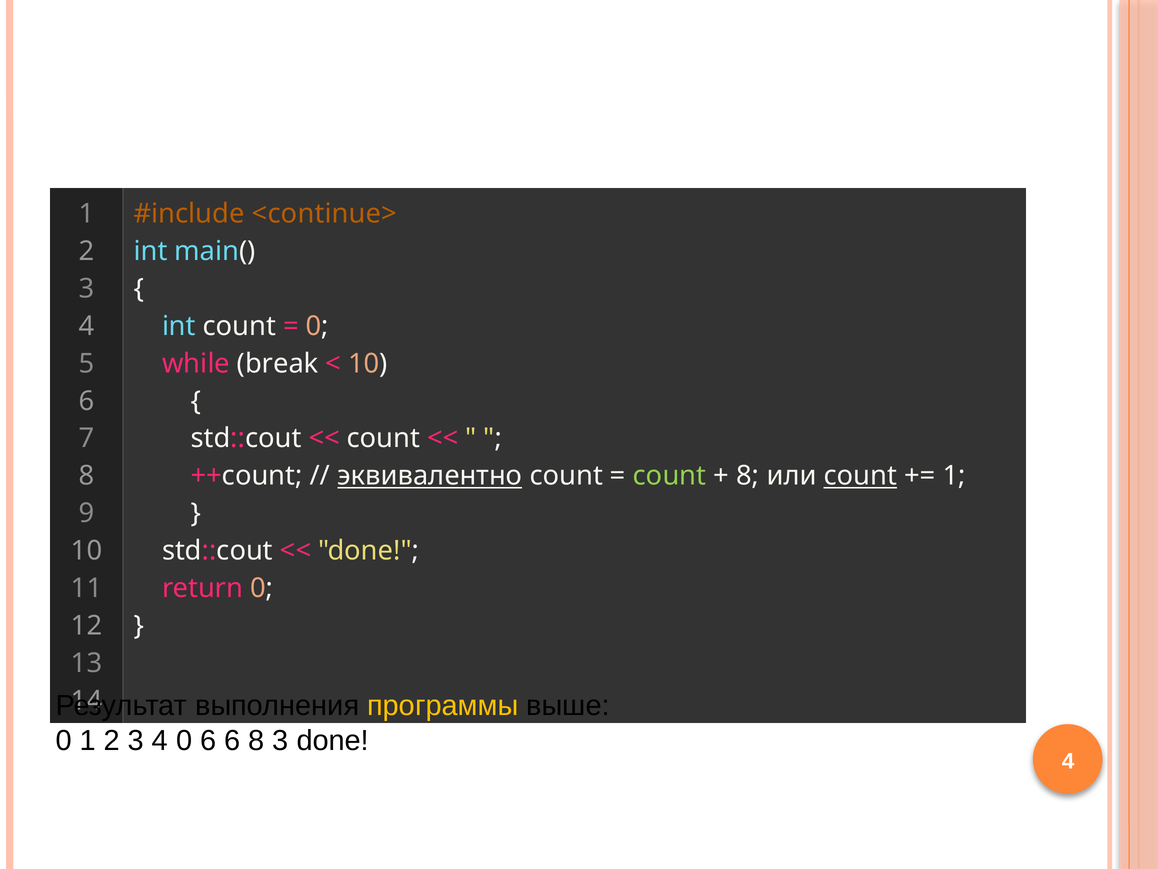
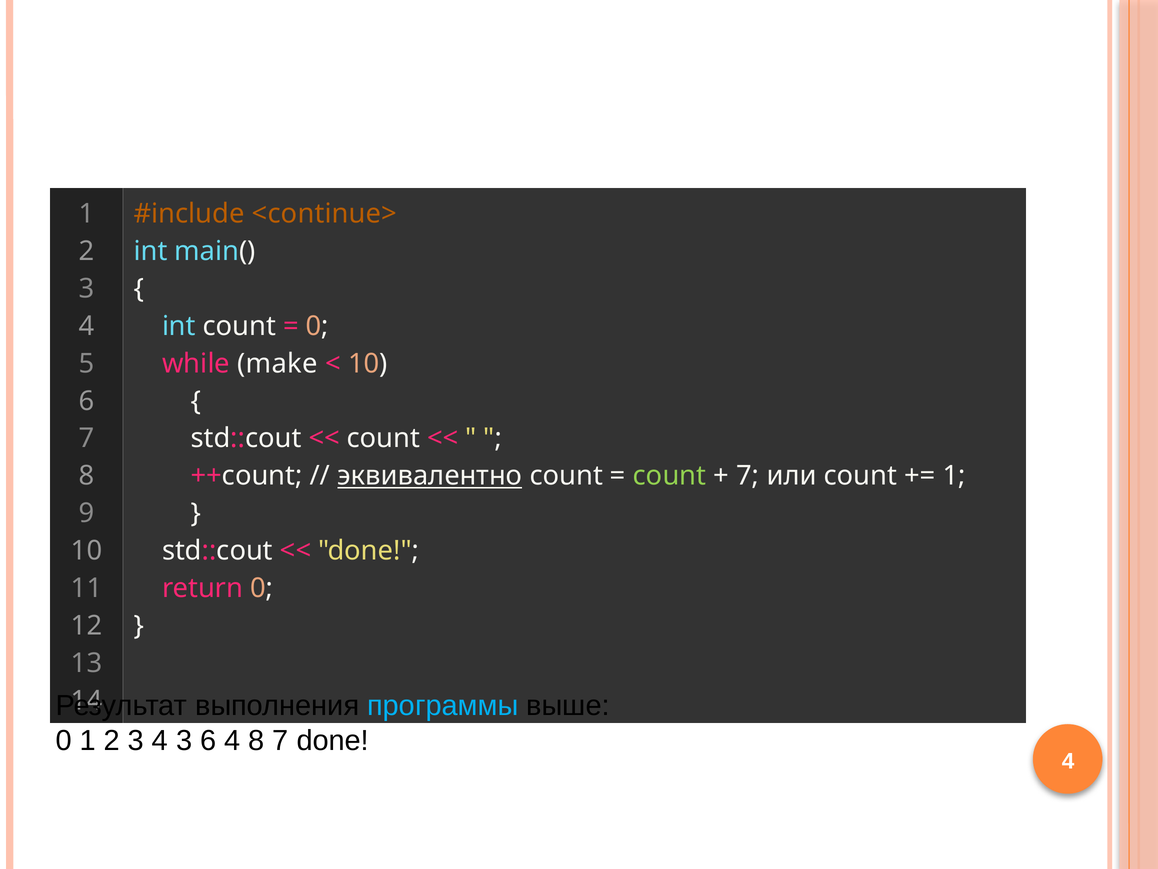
break: break -> make
8 at (748, 476): 8 -> 7
count at (860, 476) underline: present -> none
программы colour: yellow -> light blue
4 0: 0 -> 3
6 6: 6 -> 4
8 3: 3 -> 7
